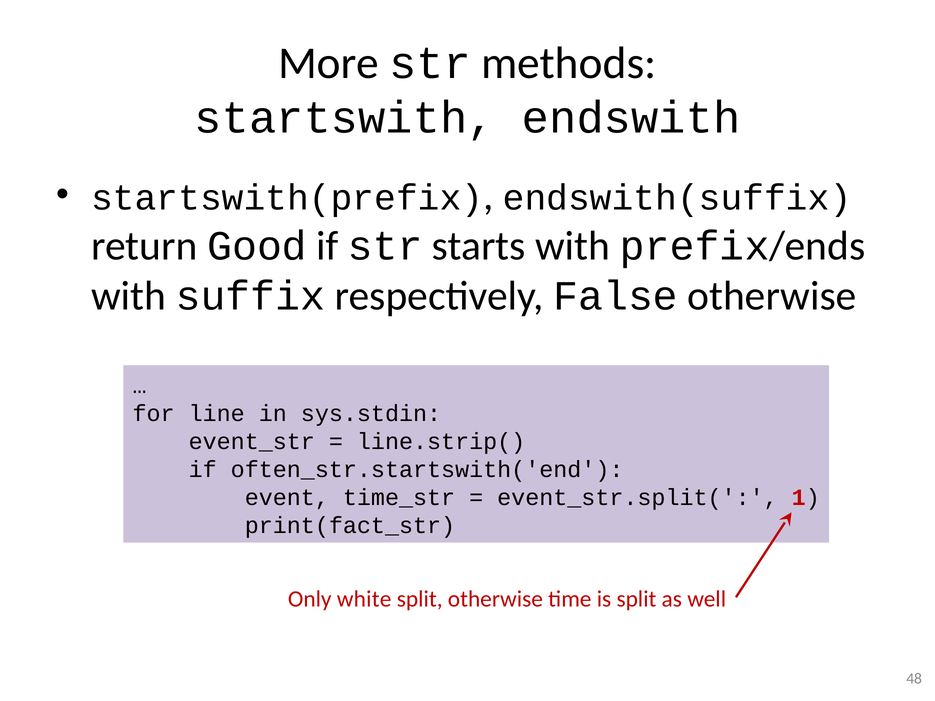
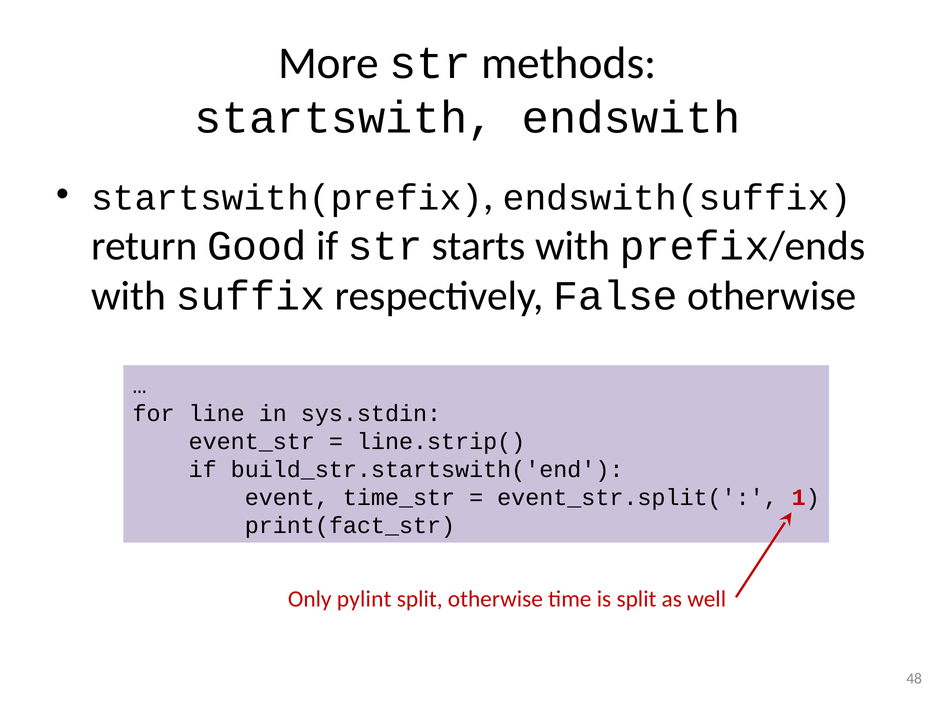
often_str.startswith('end: often_str.startswith('end -> build_str.startswith('end
white: white -> pylint
